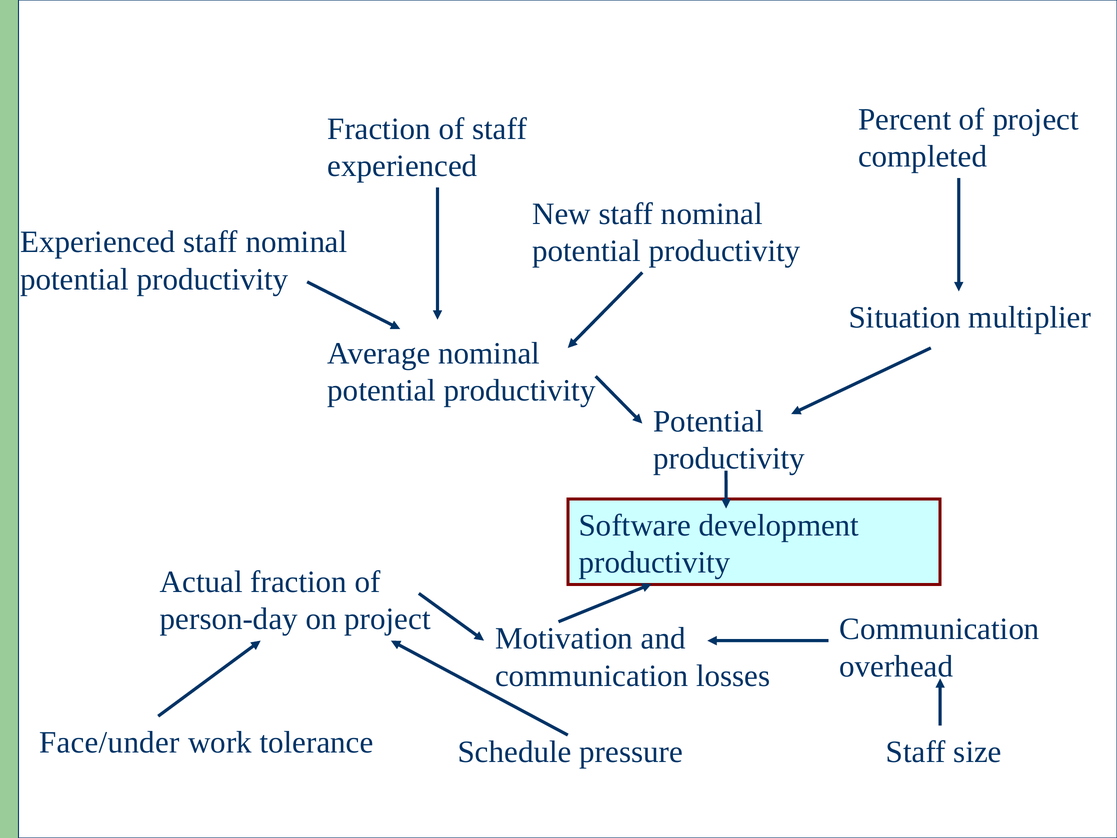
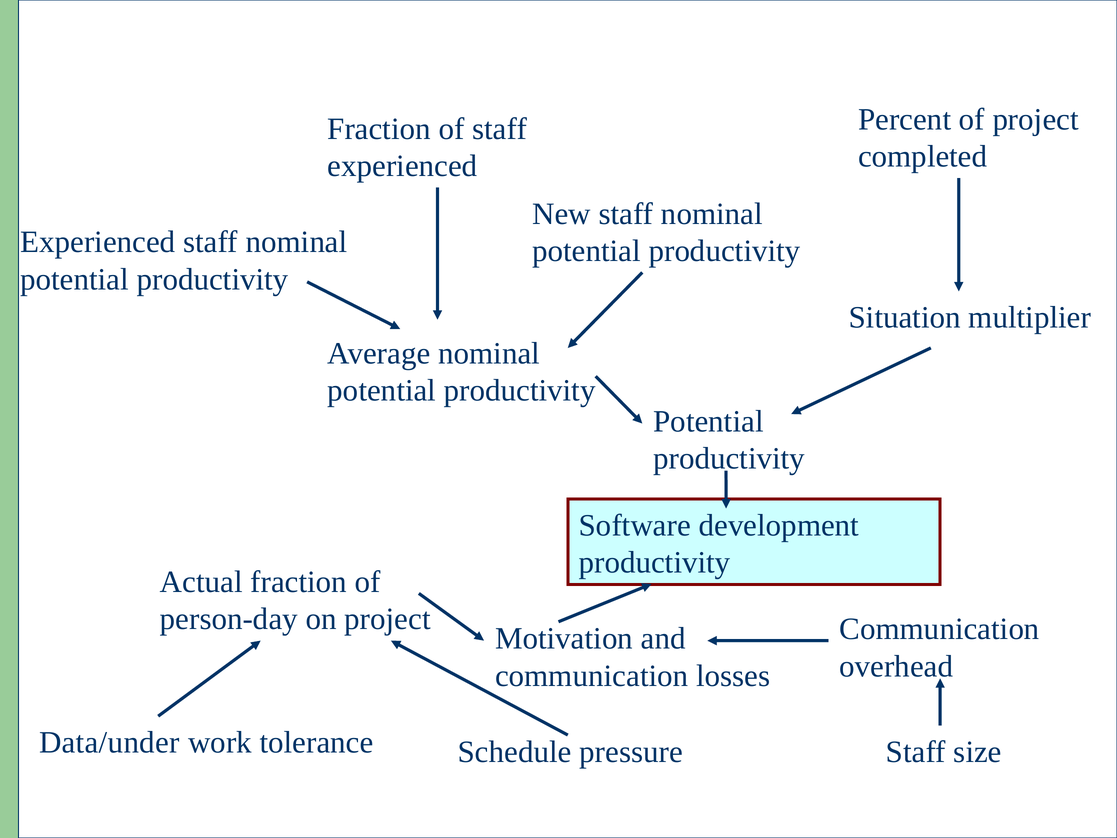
Face/under: Face/under -> Data/under
